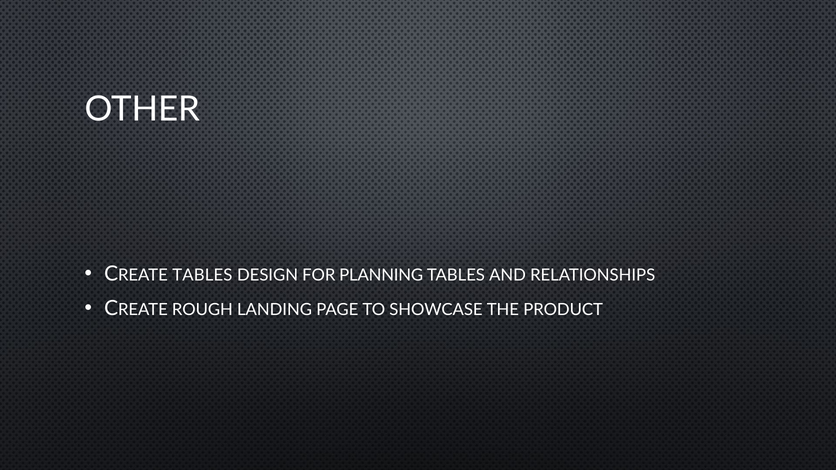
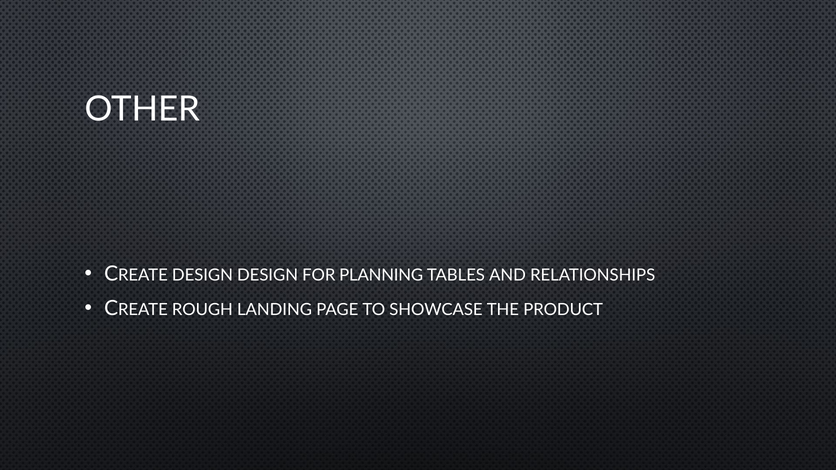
TABLES at (202, 276): TABLES -> DESIGN
